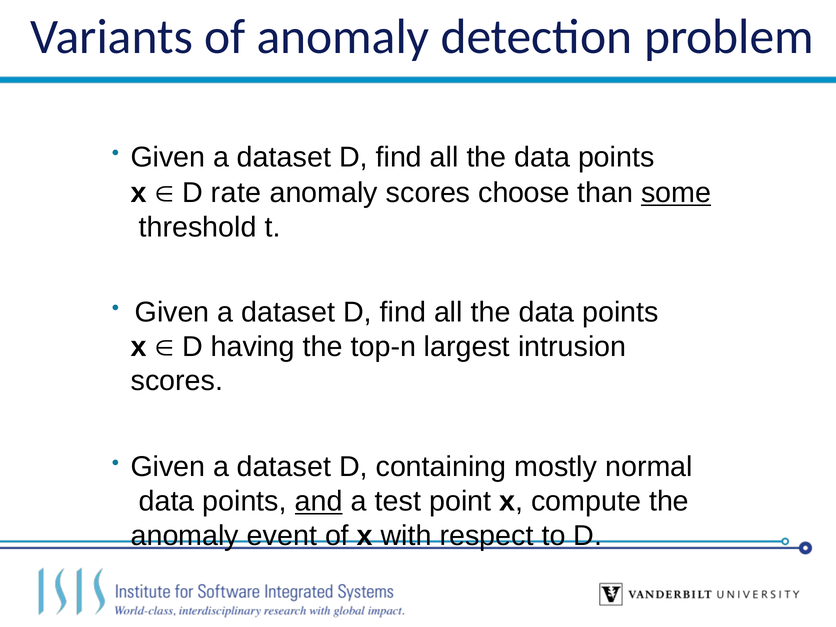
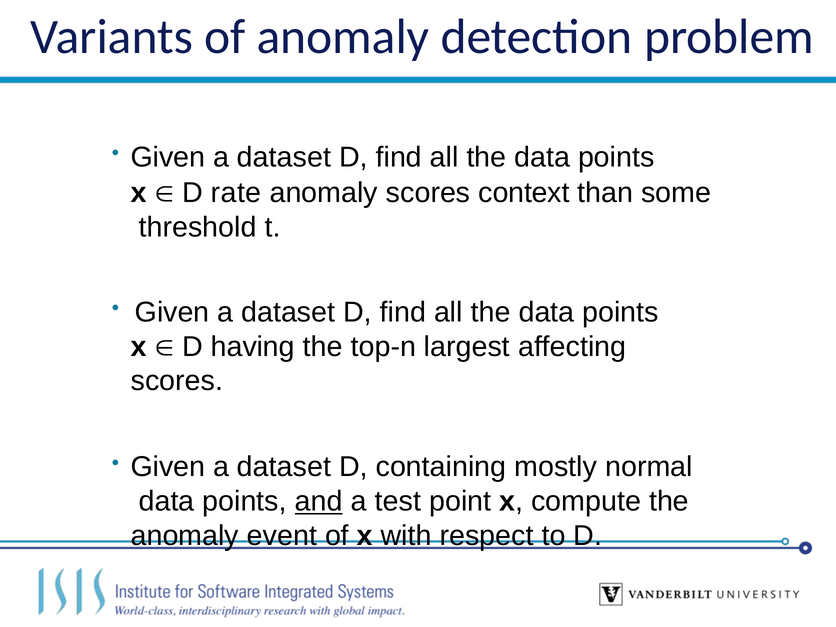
choose: choose -> context
some underline: present -> none
intrusion: intrusion -> affecting
